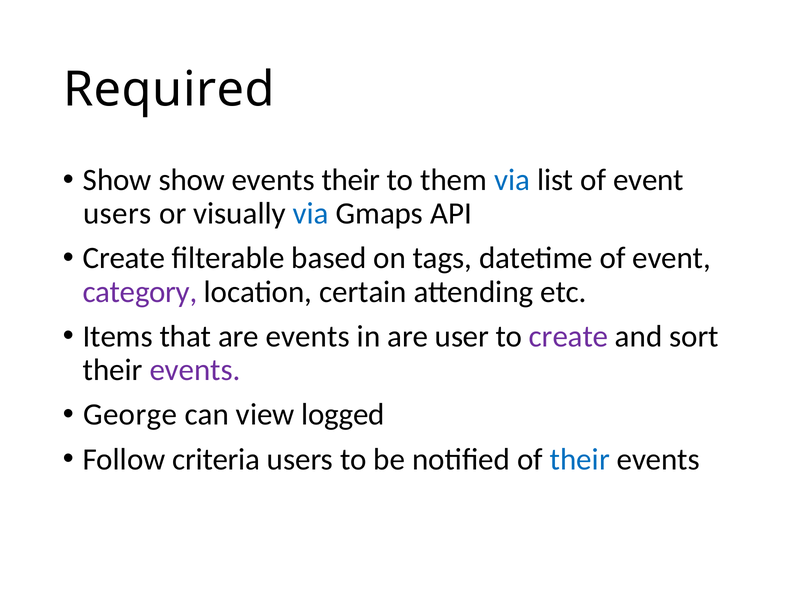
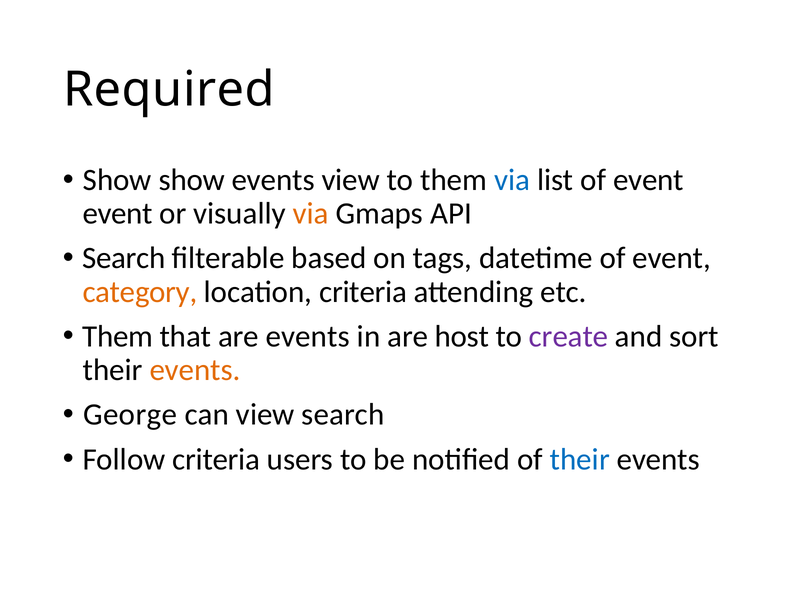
events their: their -> view
users at (117, 213): users -> event
via at (311, 213) colour: blue -> orange
Create at (124, 258): Create -> Search
category colour: purple -> orange
location certain: certain -> criteria
Items at (118, 336): Items -> Them
user: user -> host
events at (195, 370) colour: purple -> orange
view logged: logged -> search
